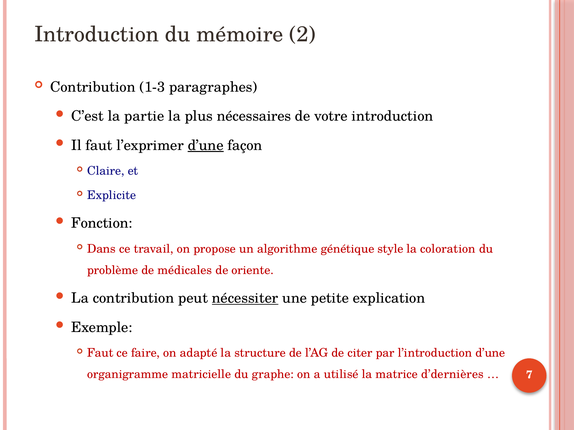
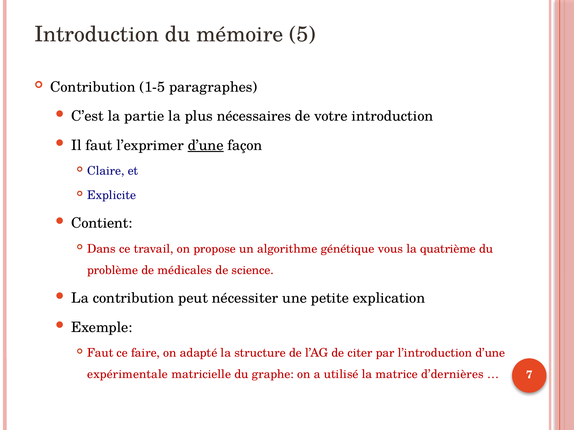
2: 2 -> 5
1-3: 1-3 -> 1-5
Fonction: Fonction -> Contient
style: style -> vous
coloration: coloration -> quatrième
oriente: oriente -> science
nécessiter underline: present -> none
organigramme: organigramme -> expérimentale
